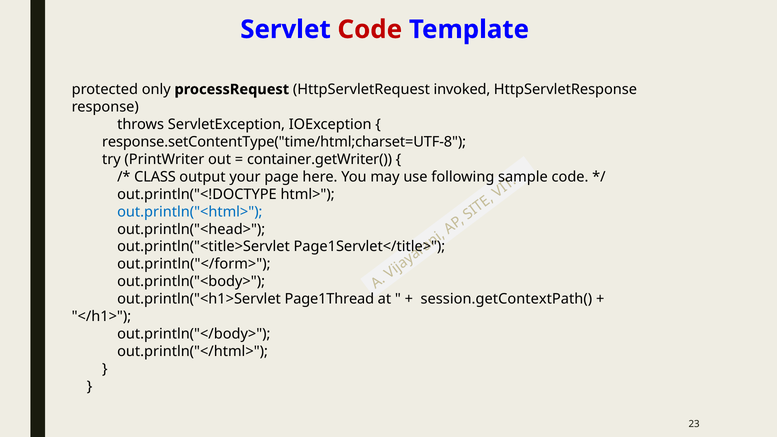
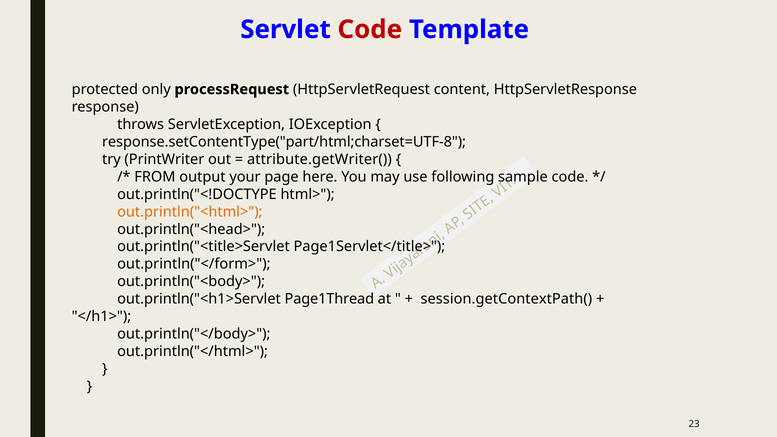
invoked: invoked -> content
response.setContentType("time/html;charset=UTF-8: response.setContentType("time/html;charset=UTF-8 -> response.setContentType("part/html;charset=UTF-8
container.getWriter(: container.getWriter( -> attribute.getWriter(
CLASS: CLASS -> FROM
out.println("<html> colour: blue -> orange
